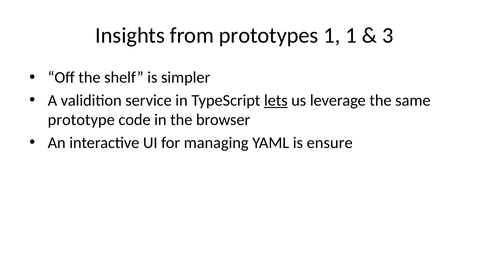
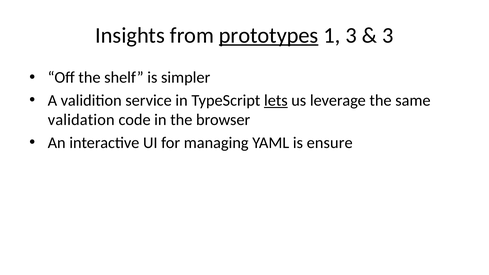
prototypes underline: none -> present
1 1: 1 -> 3
prototype: prototype -> validation
